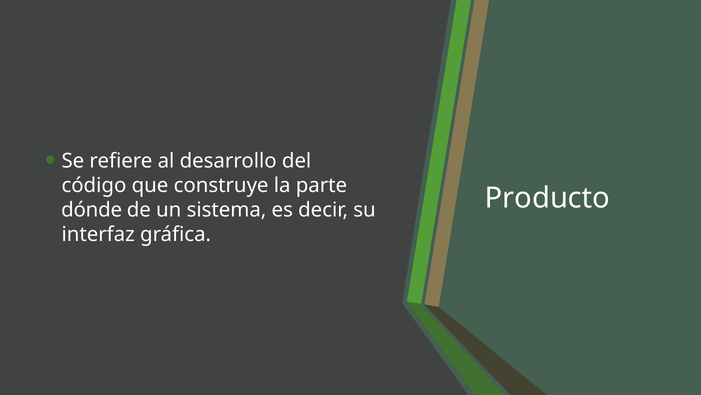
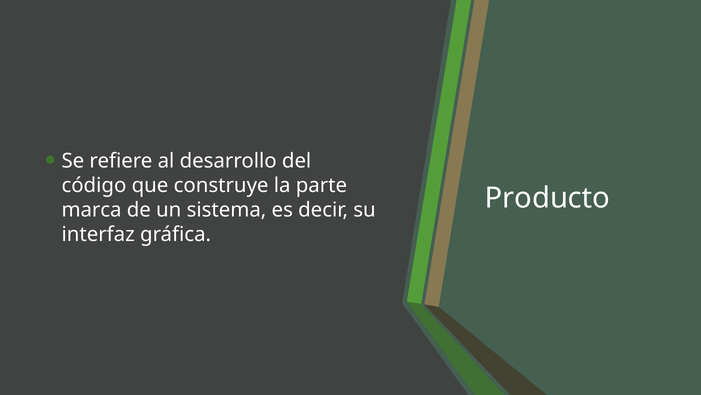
dónde: dónde -> marca
